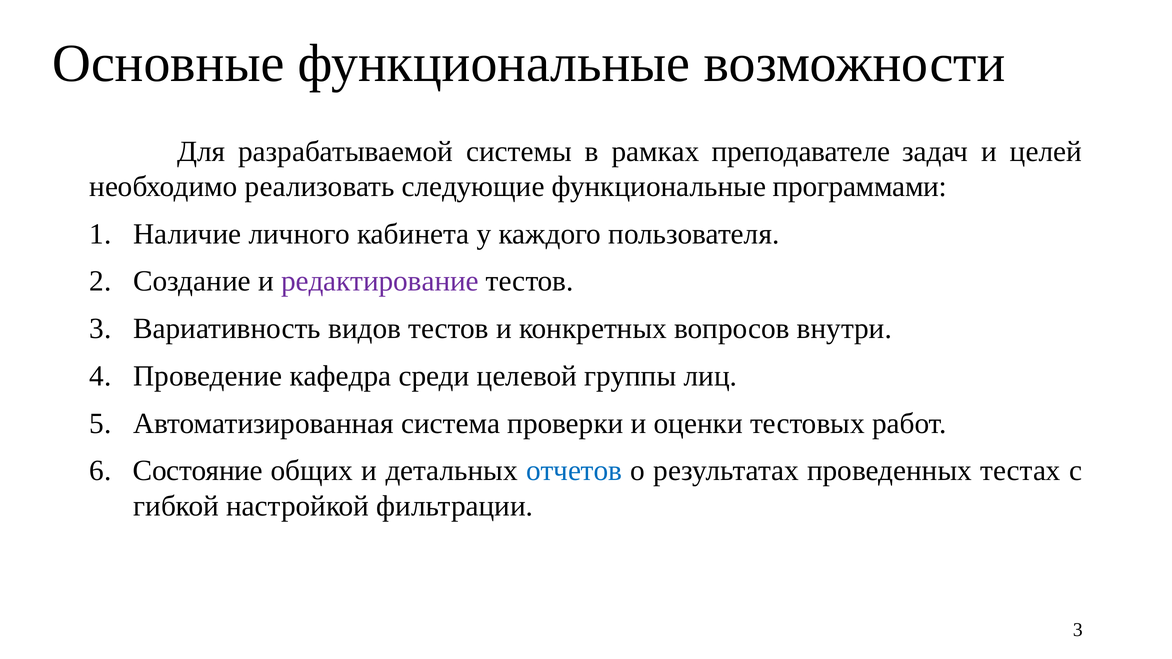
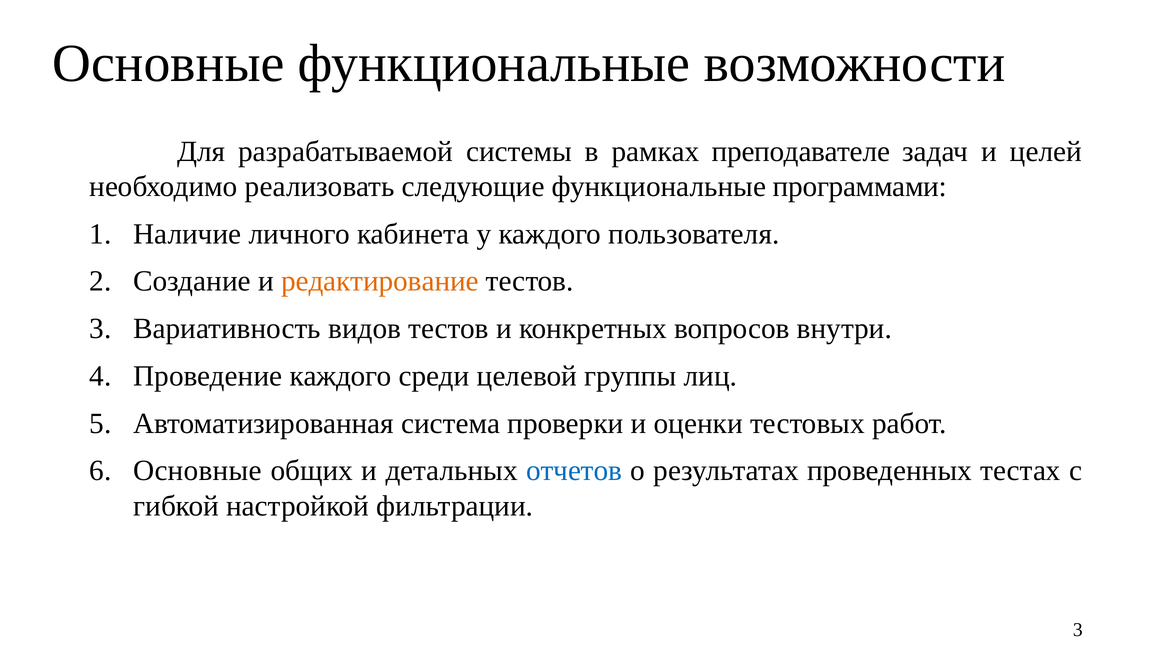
редактирование colour: purple -> orange
Проведение кафедра: кафедра -> каждого
Состояние at (198, 471): Состояние -> Основные
